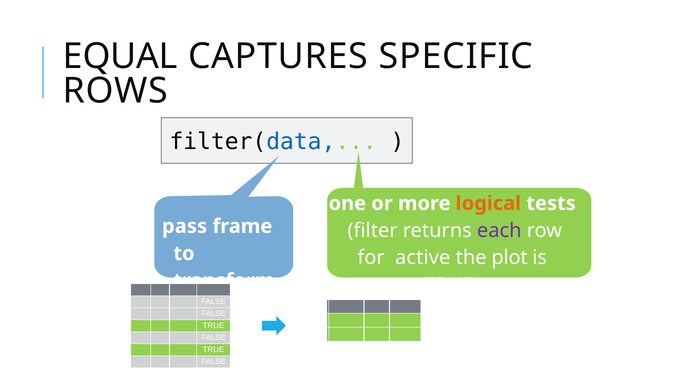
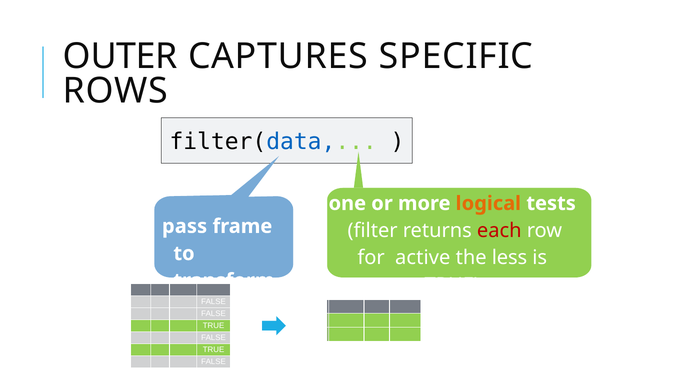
EQUAL: EQUAL -> OUTER
each colour: purple -> red
plot: plot -> less
